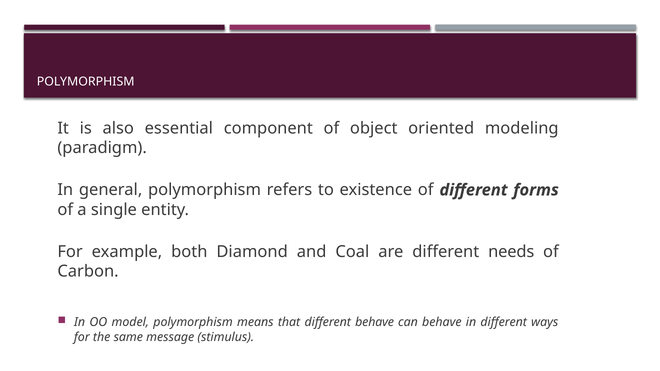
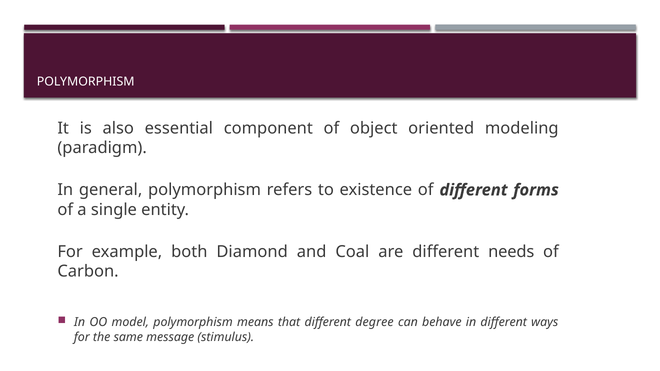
different behave: behave -> degree
